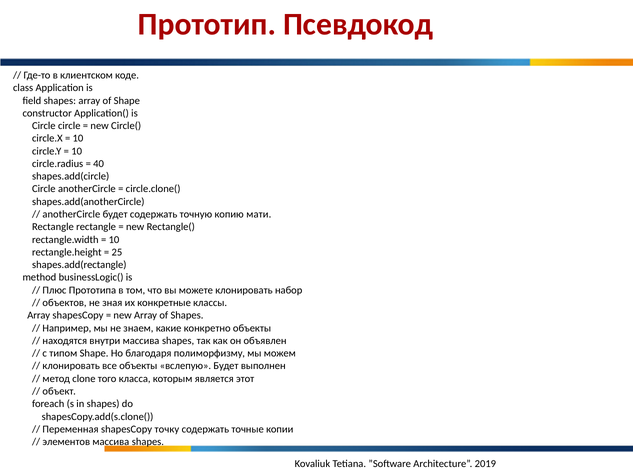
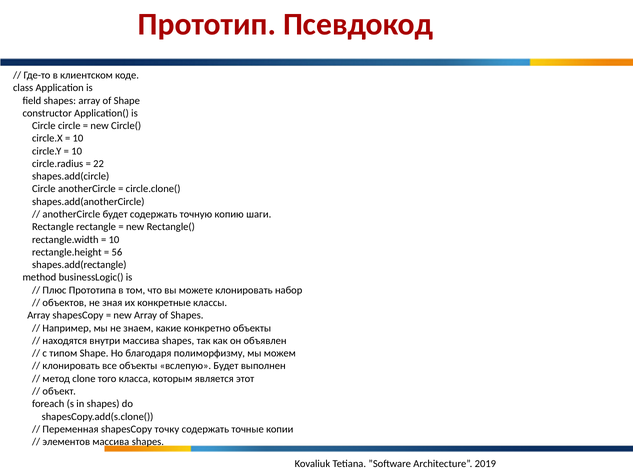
40: 40 -> 22
мати: мати -> шаги
25: 25 -> 56
